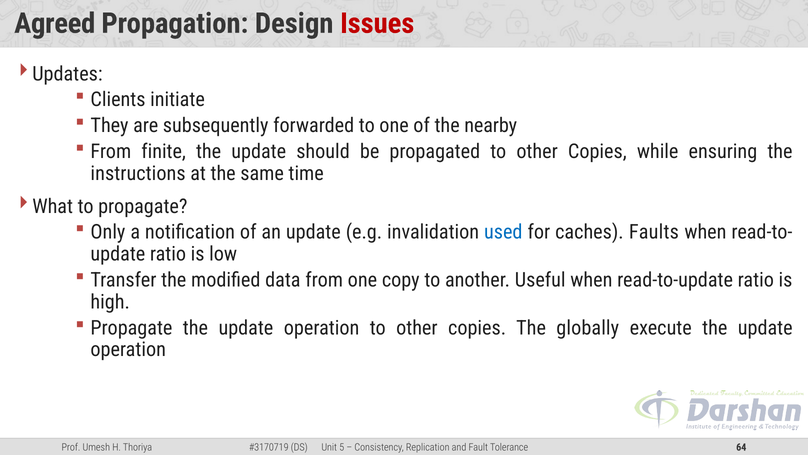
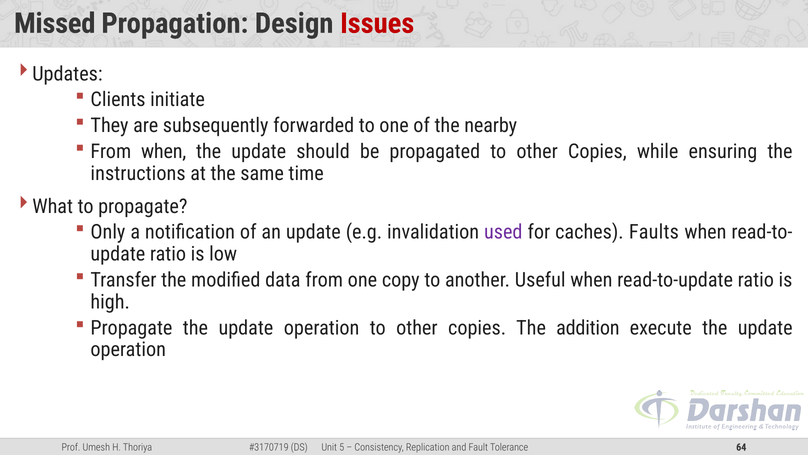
Agreed: Agreed -> Missed
From finite: finite -> when
used colour: blue -> purple
globally: globally -> addition
